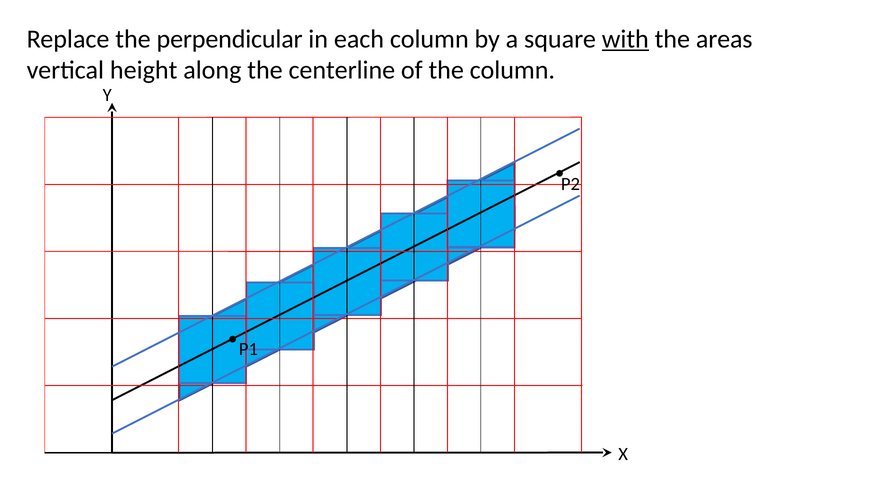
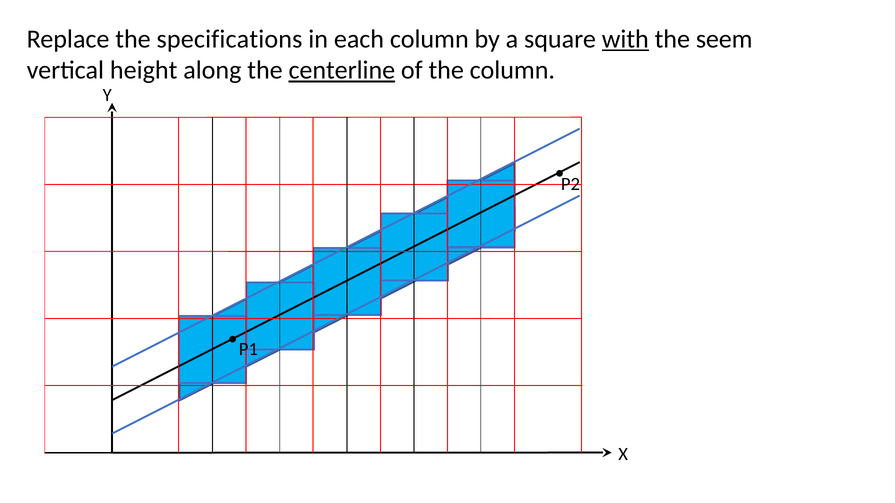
perpendicular: perpendicular -> specifications
areas: areas -> seem
centerline underline: none -> present
